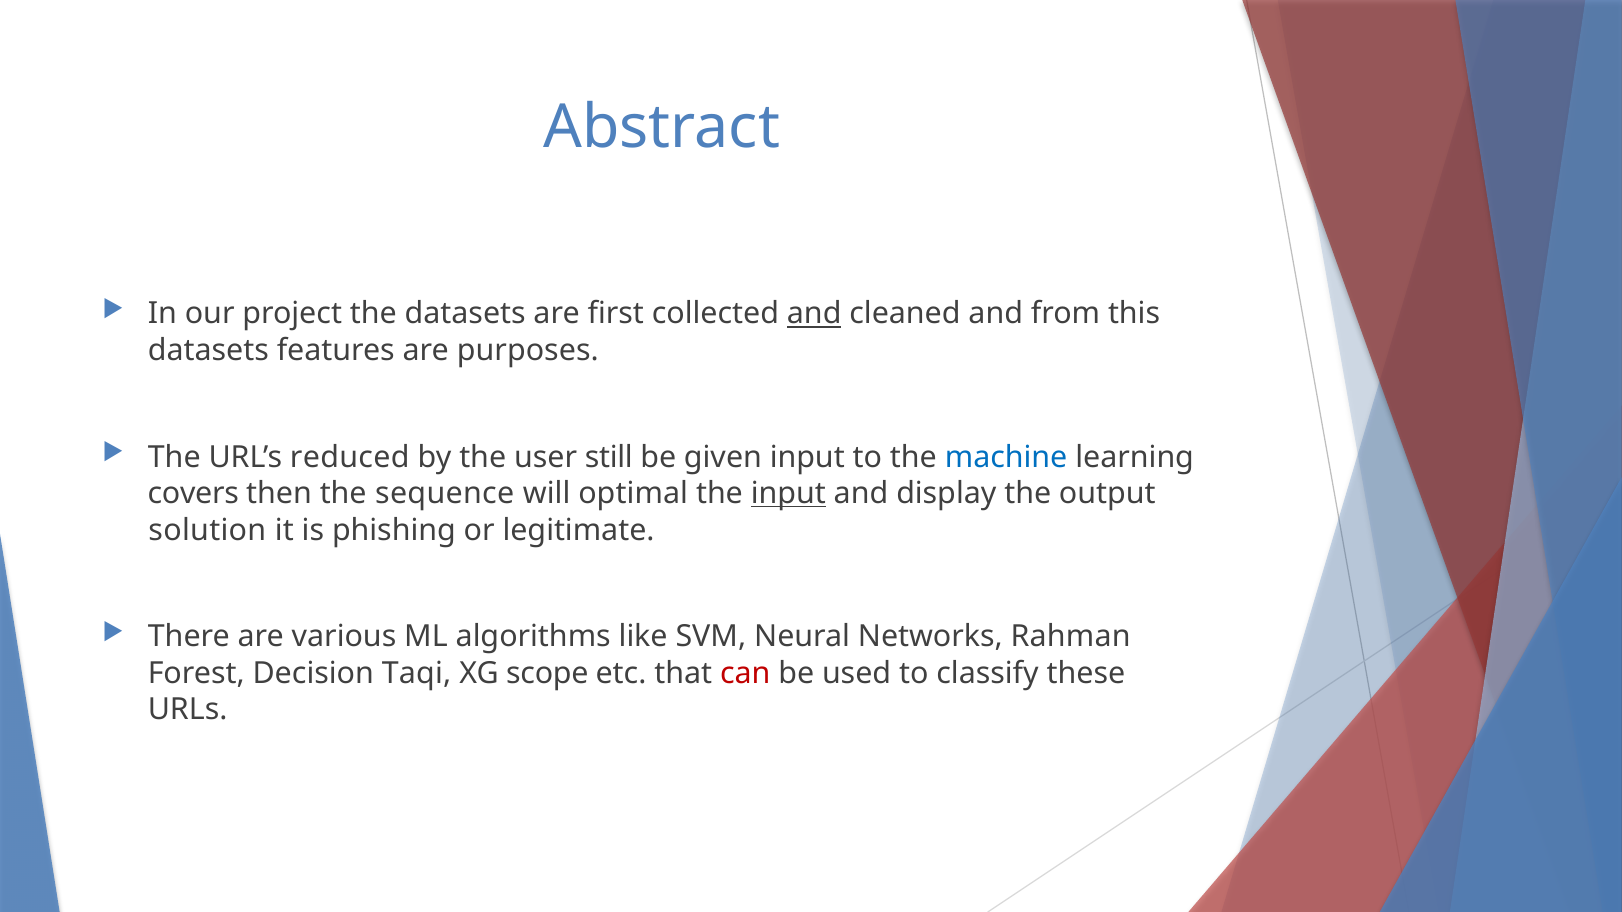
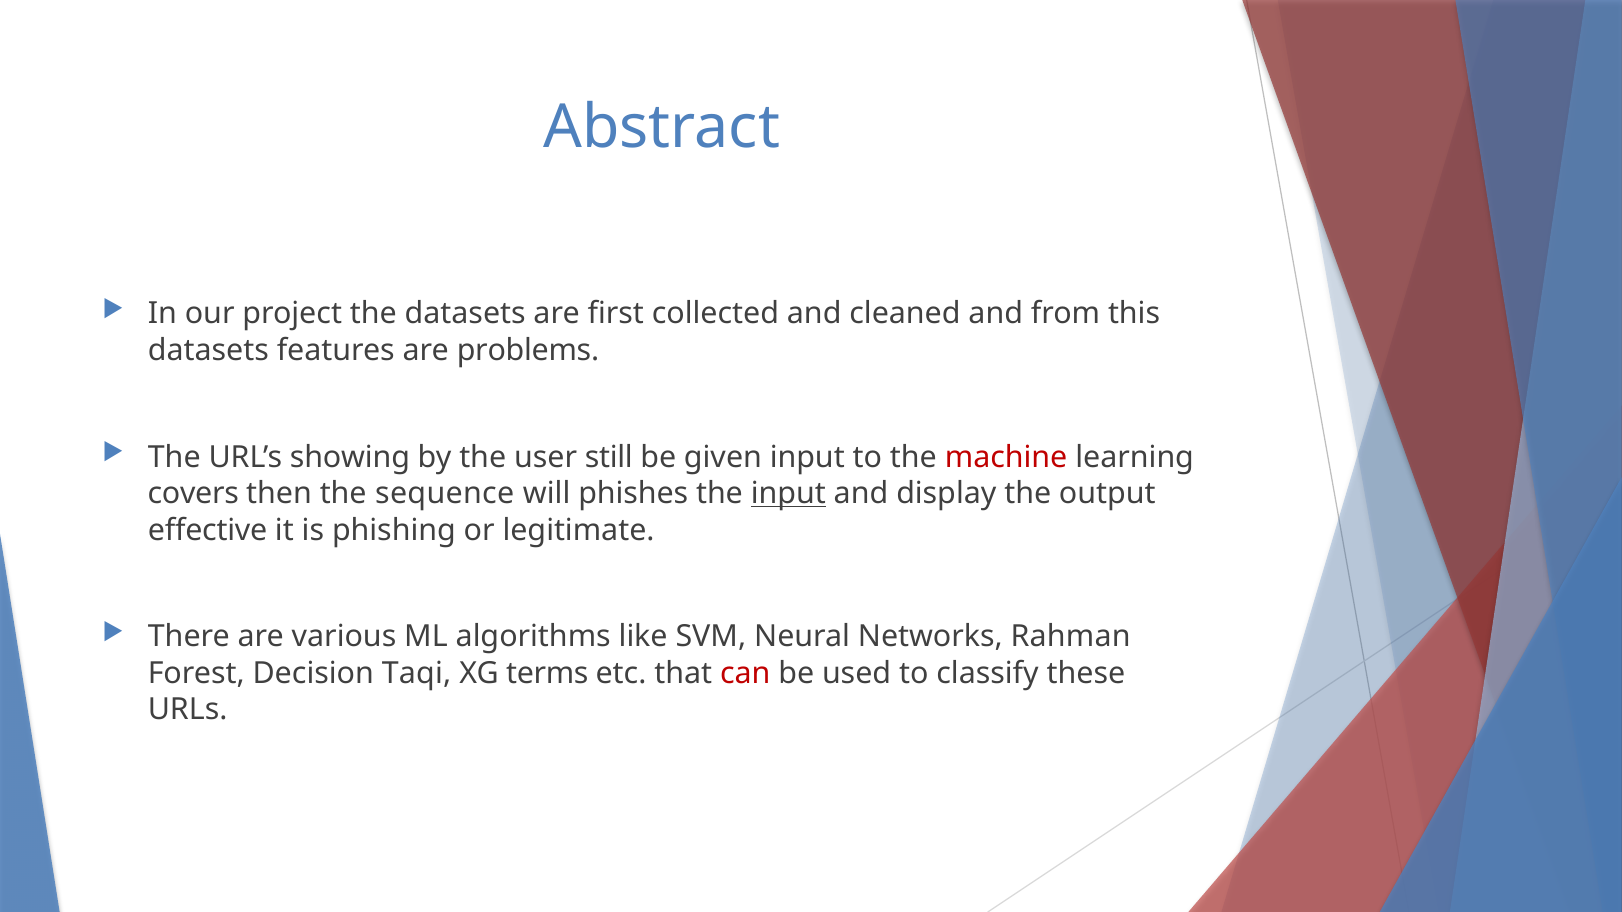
and at (814, 314) underline: present -> none
purposes: purposes -> problems
reduced: reduced -> showing
machine colour: blue -> red
optimal: optimal -> phishes
solution: solution -> effective
scope: scope -> terms
